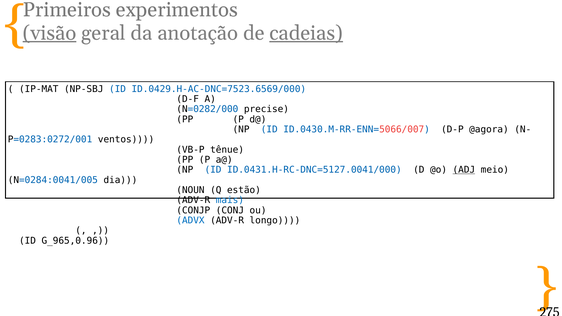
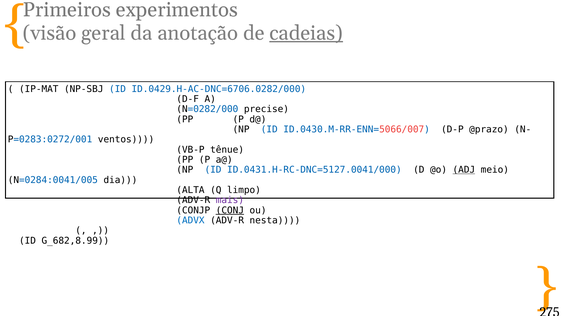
visão underline: present -> none
ID.0429.H-AC-DNC=7523.6569/000: ID.0429.H-AC-DNC=7523.6569/000 -> ID.0429.H-AC-DNC=6706.0282/000
@agora: @agora -> @prazo
NOUN: NOUN -> ALTA
estão: estão -> limpo
mais colour: blue -> purple
CONJ underline: none -> present
longo: longo -> nesta
G_965,0.96: G_965,0.96 -> G_682,8.99
